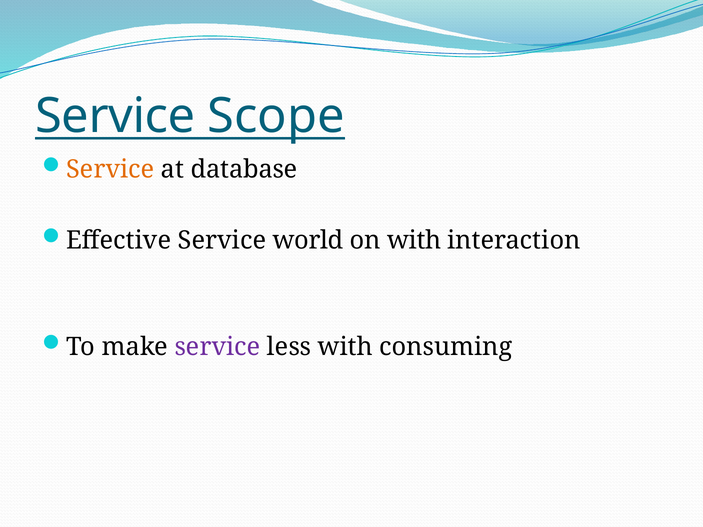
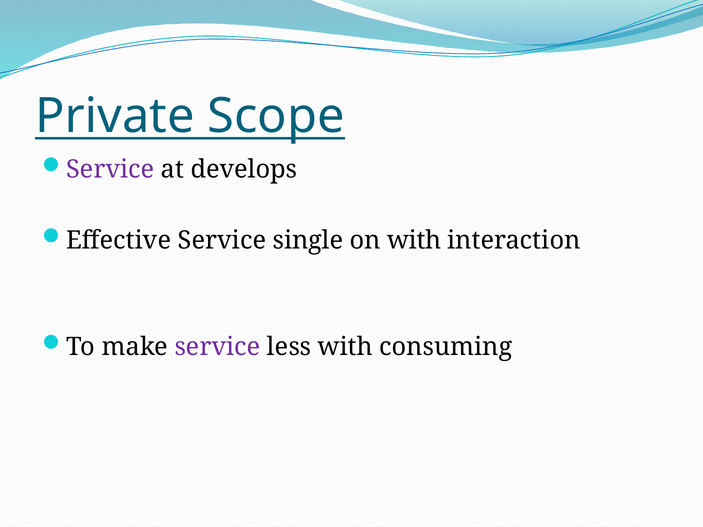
Service at (115, 116): Service -> Private
Service at (110, 169) colour: orange -> purple
database: database -> develops
world: world -> single
